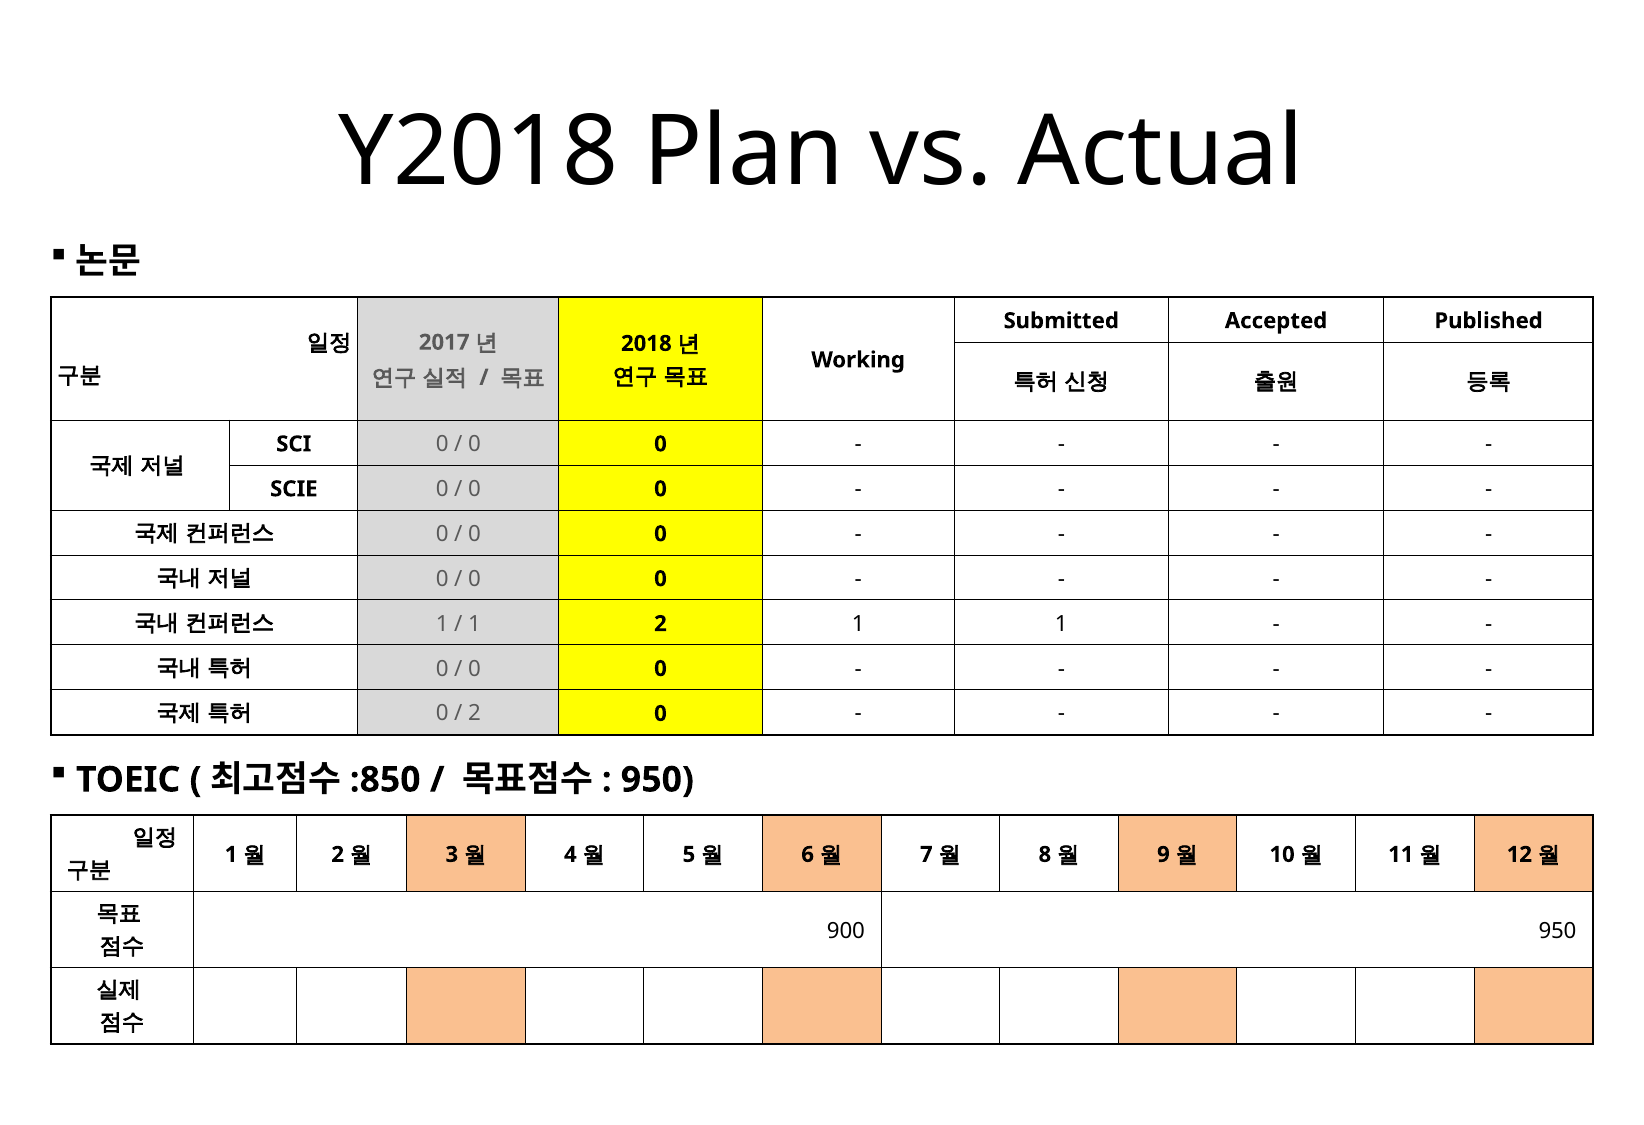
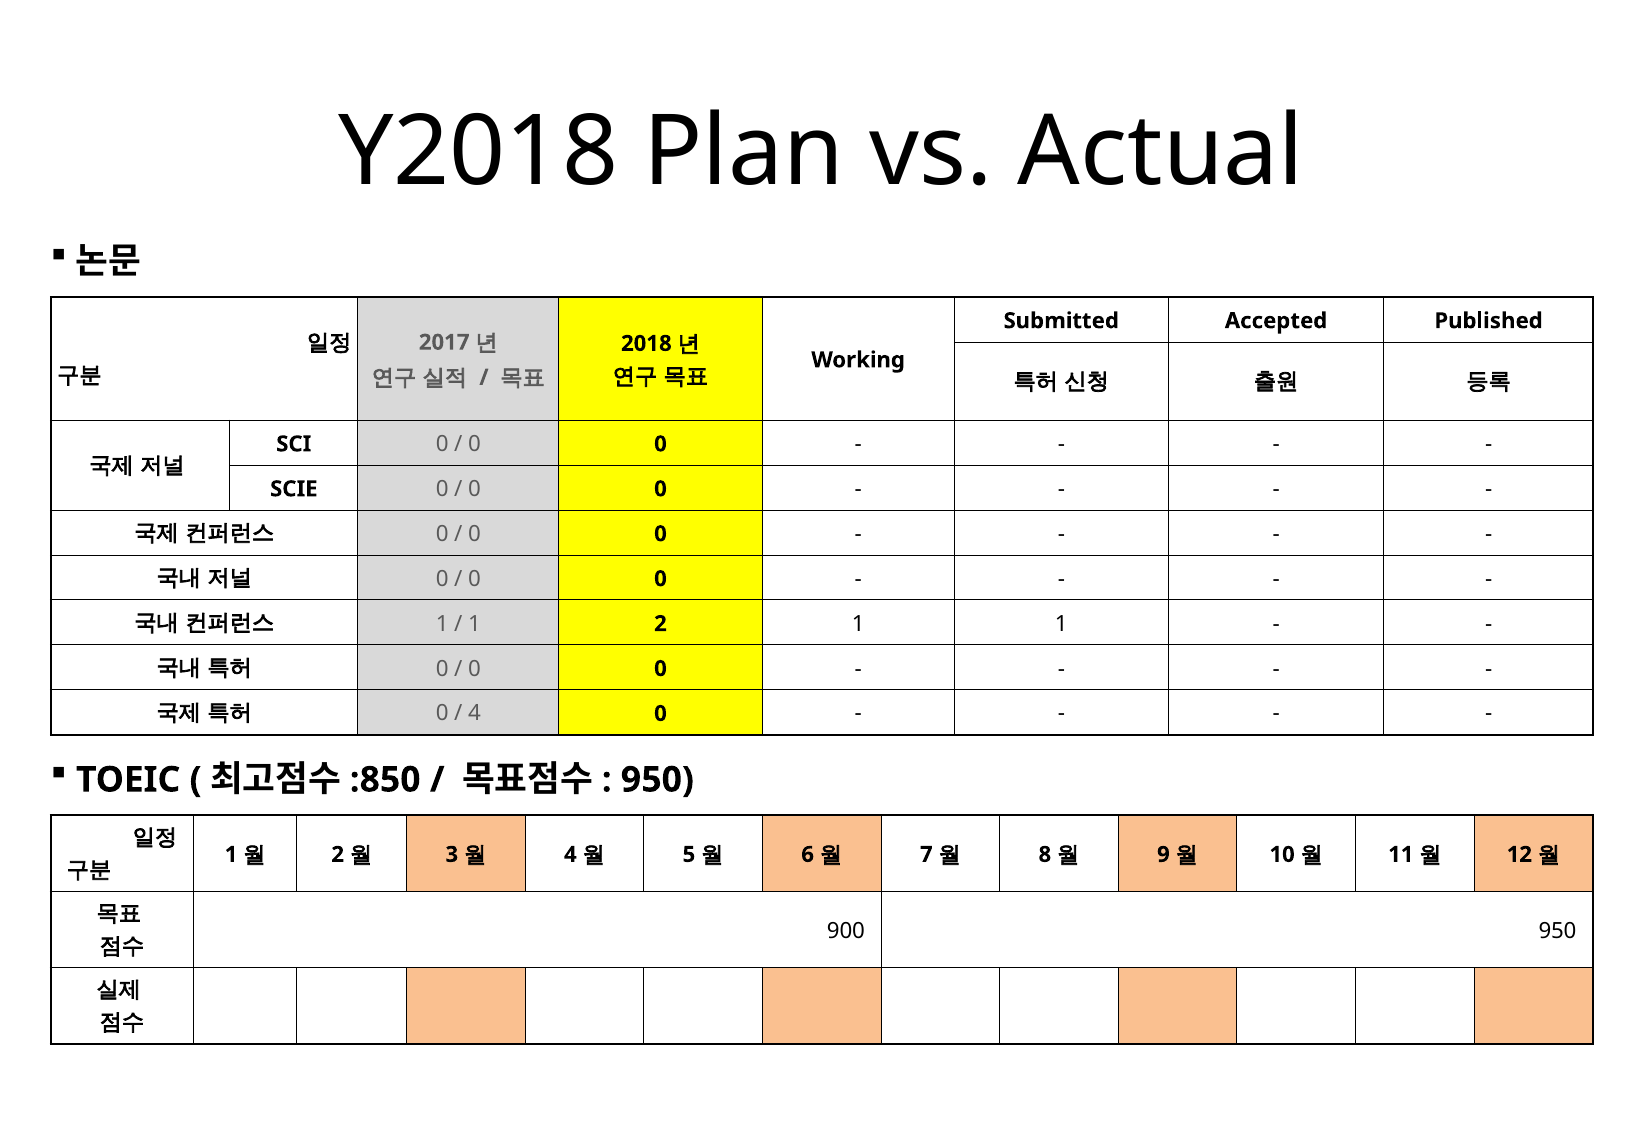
2 at (475, 714): 2 -> 4
